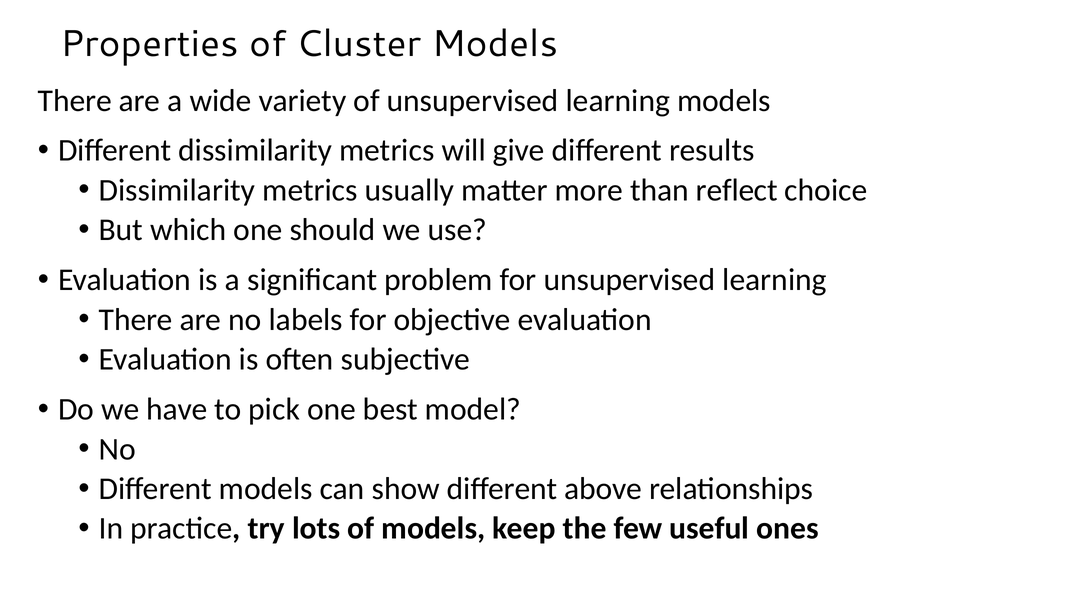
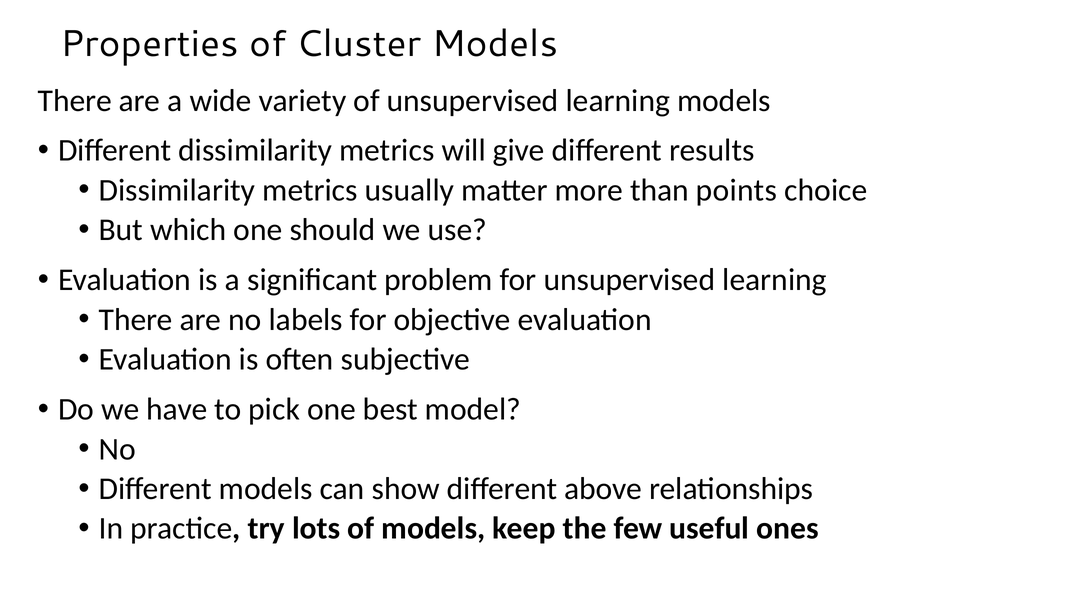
reflect: reflect -> points
